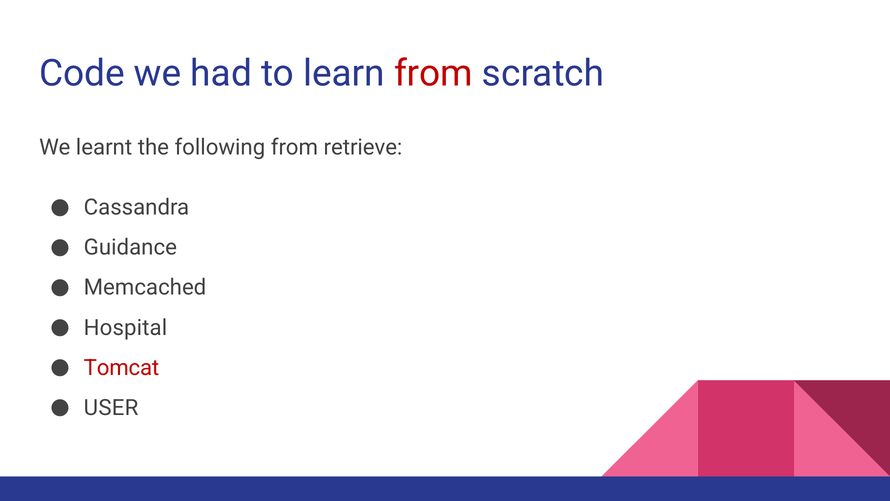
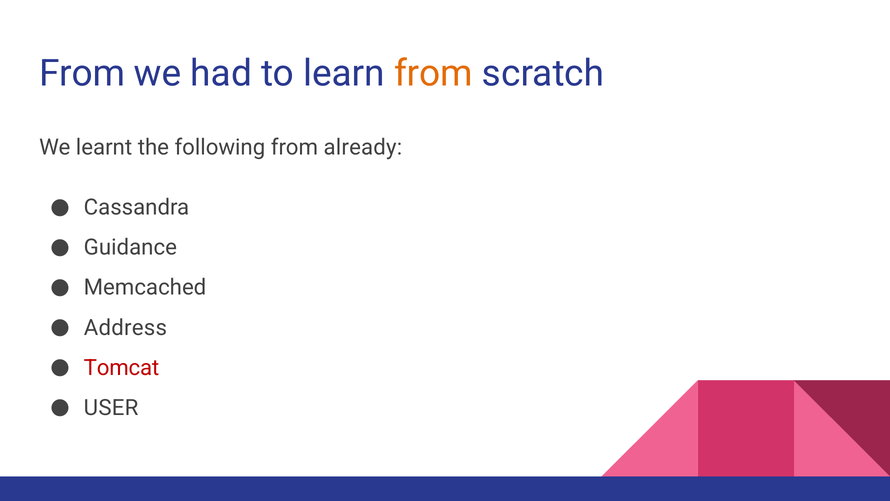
Code at (82, 74): Code -> From
from at (433, 74) colour: red -> orange
retrieve: retrieve -> already
Hospital: Hospital -> Address
